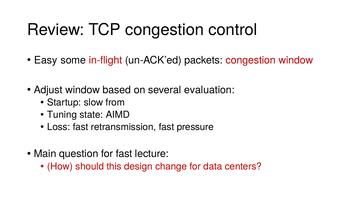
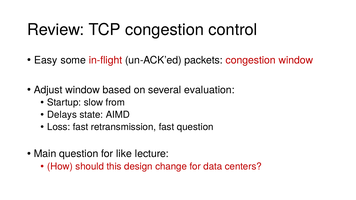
Tuning: Tuning -> Delays
fast pressure: pressure -> question
for fast: fast -> like
